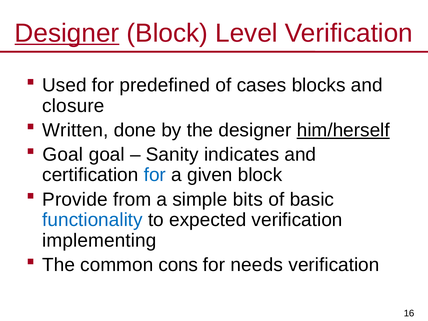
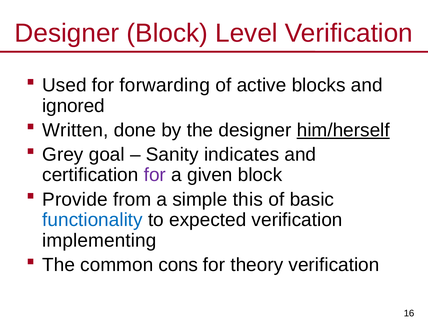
Designer at (67, 33) underline: present -> none
predefined: predefined -> forwarding
cases: cases -> active
closure: closure -> ignored
Goal at (63, 154): Goal -> Grey
for at (155, 175) colour: blue -> purple
bits: bits -> this
needs: needs -> theory
